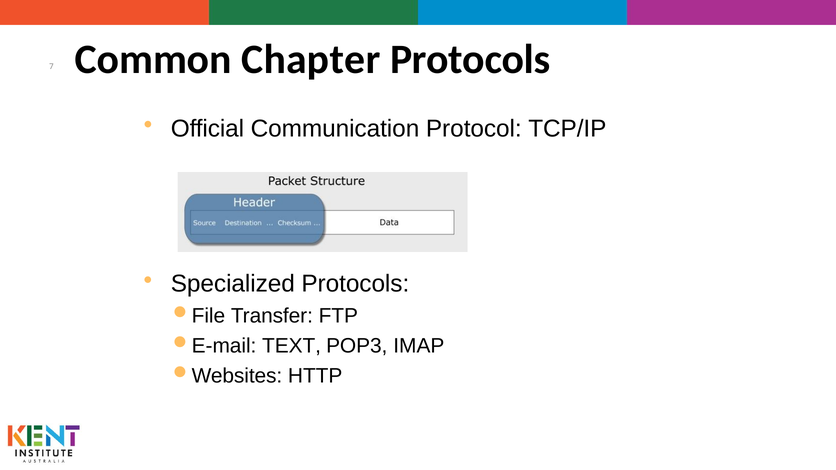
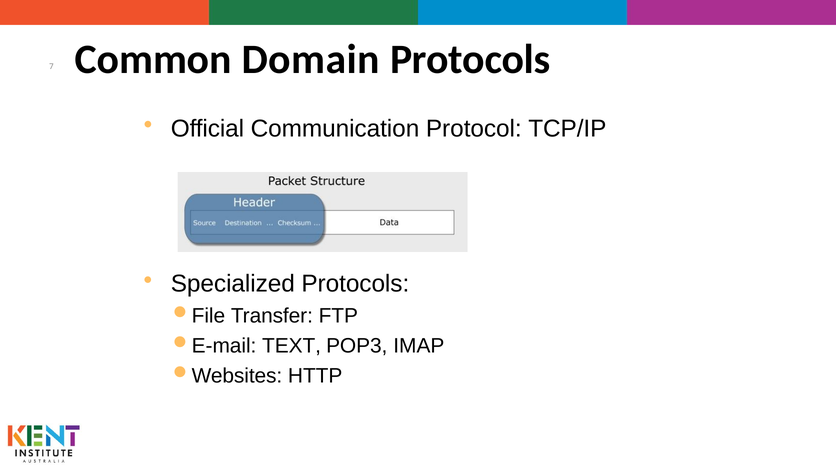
Chapter: Chapter -> Domain
